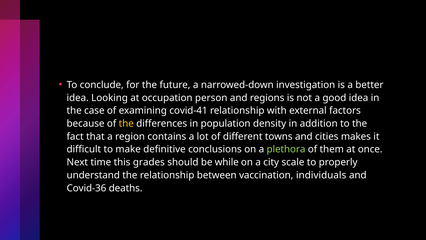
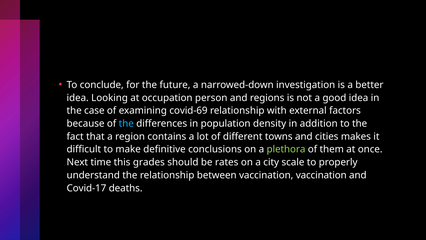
covid-41: covid-41 -> covid-69
the at (126, 123) colour: yellow -> light blue
while: while -> rates
vaccination individuals: individuals -> vaccination
Covid-36: Covid-36 -> Covid-17
